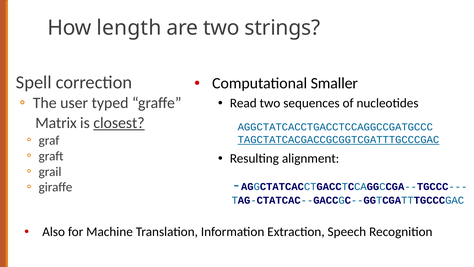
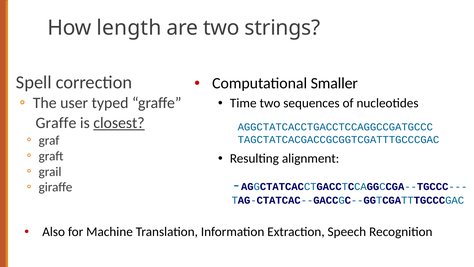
Read: Read -> Time
Matrix at (56, 123): Matrix -> Graffe
TAGCTATCACGACCGCGGTCGATTTGCCCGAC underline: present -> none
